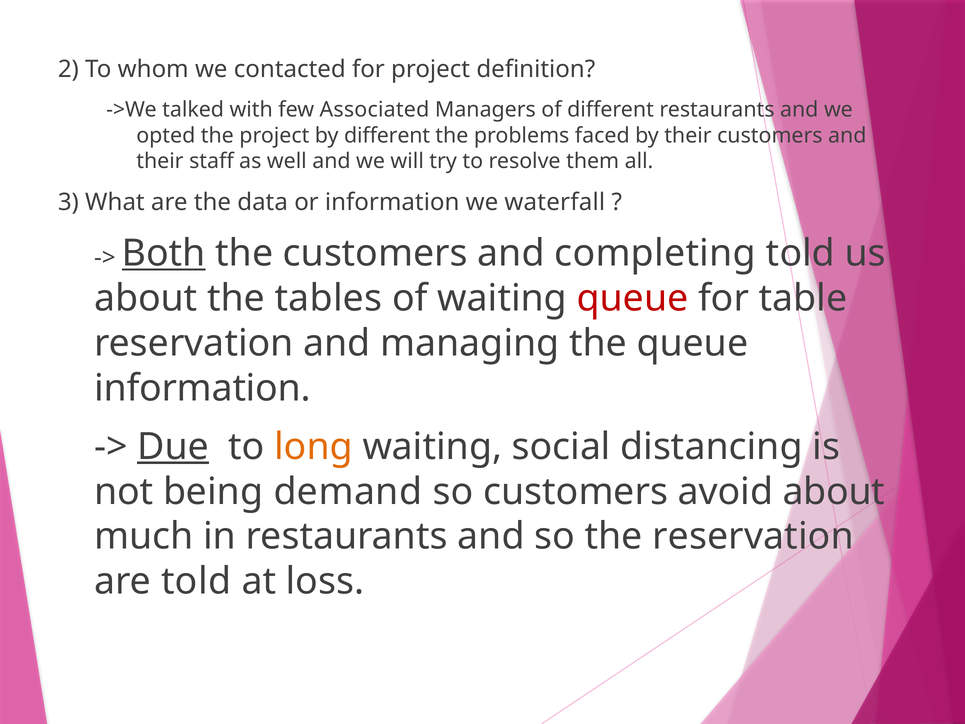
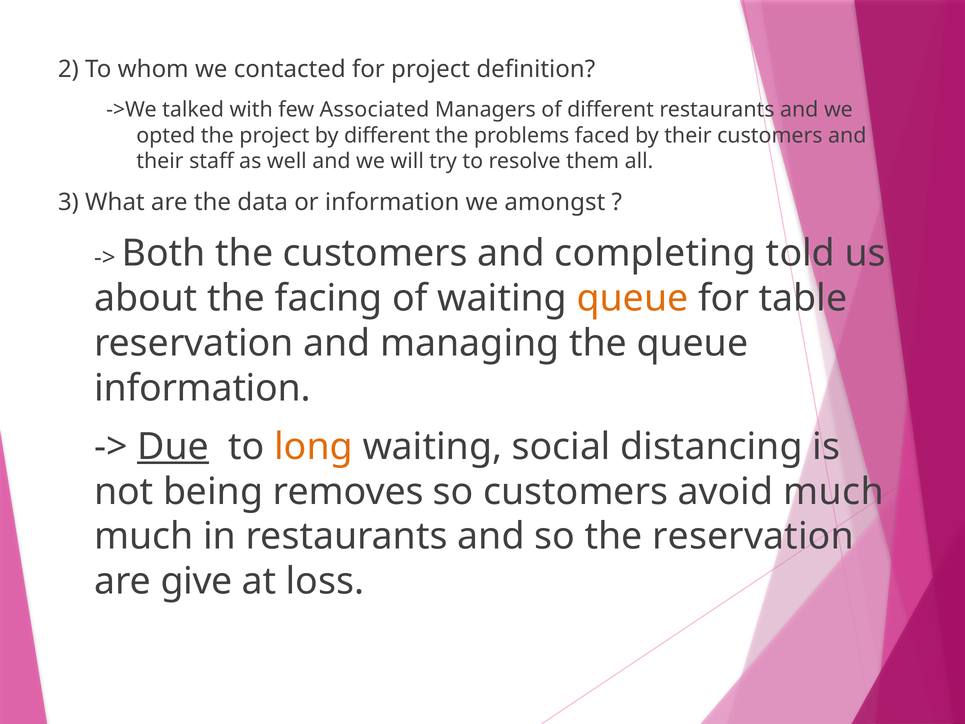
waterfall: waterfall -> amongst
Both underline: present -> none
tables: tables -> facing
queue at (633, 298) colour: red -> orange
demand: demand -> removes
avoid about: about -> much
are told: told -> give
